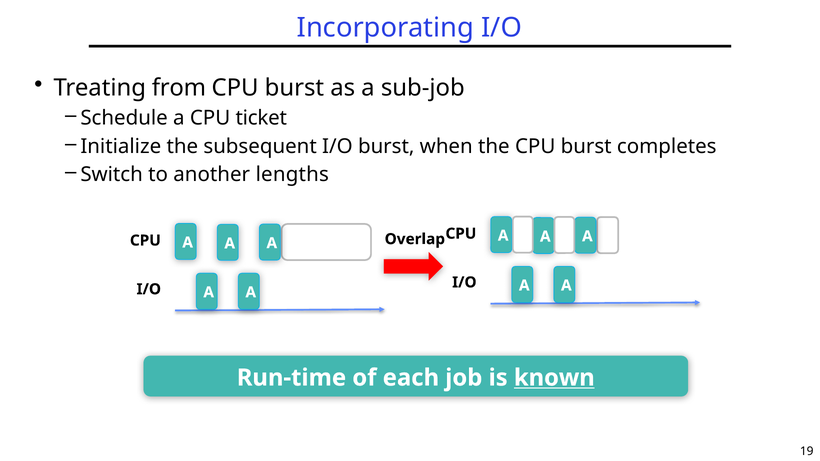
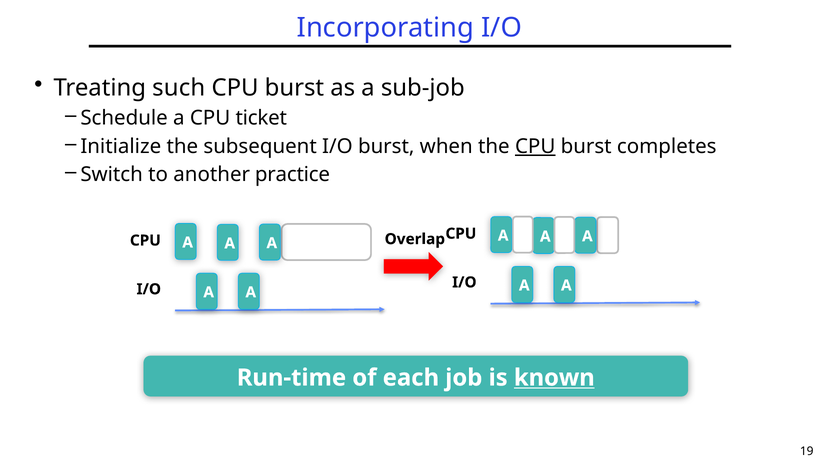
from: from -> such
CPU at (535, 146) underline: none -> present
lengths: lengths -> practice
